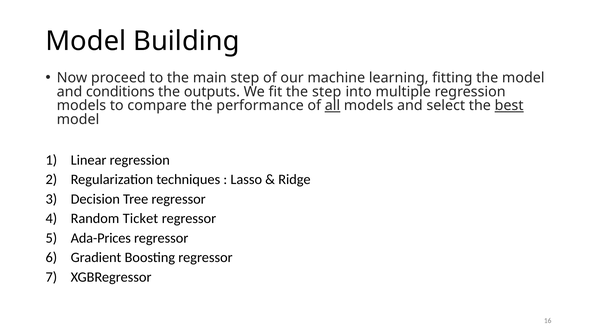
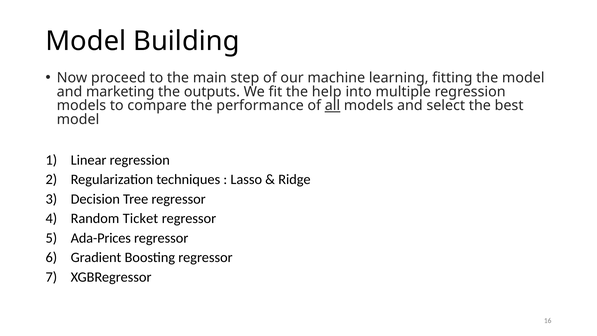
conditions: conditions -> marketing
the step: step -> help
best underline: present -> none
